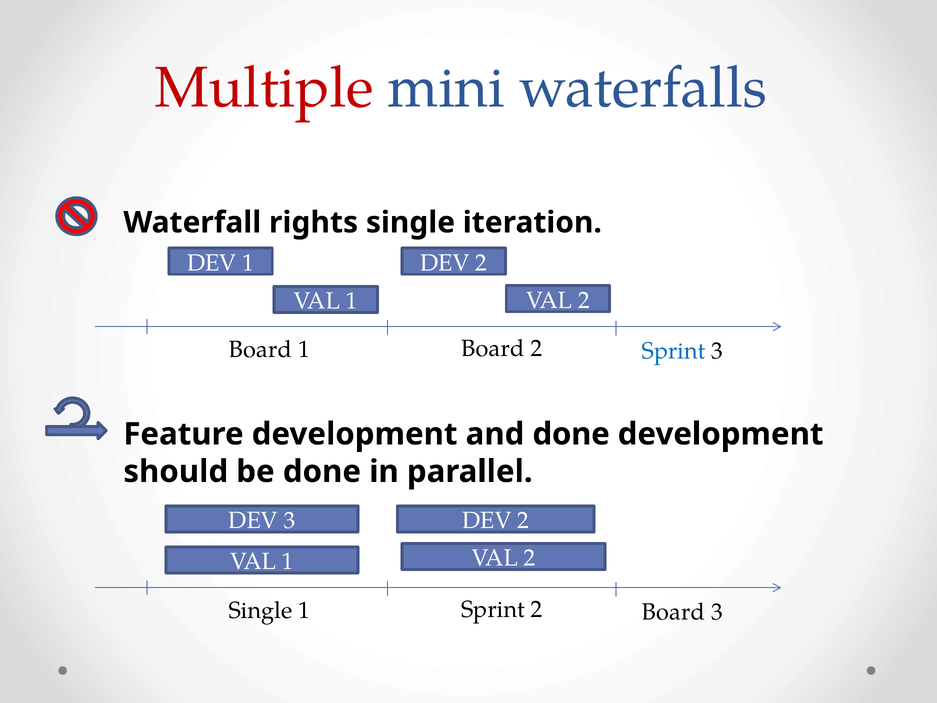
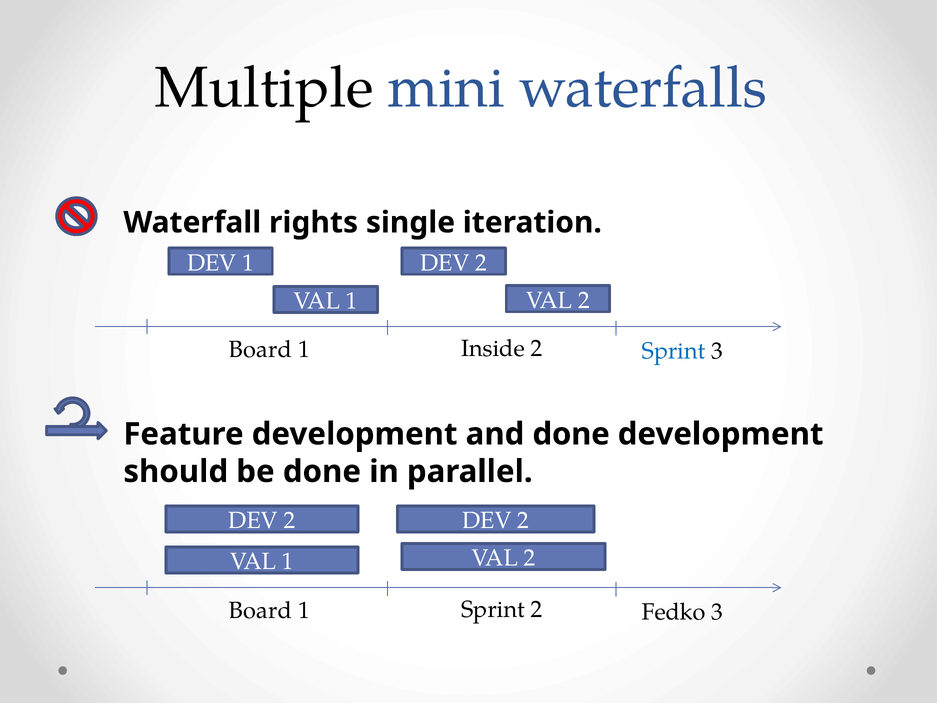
Multiple colour: red -> black
1 Board: Board -> Inside
3 at (289, 520): 3 -> 2
Single at (260, 610): Single -> Board
Sprint 2 Board: Board -> Fedko
